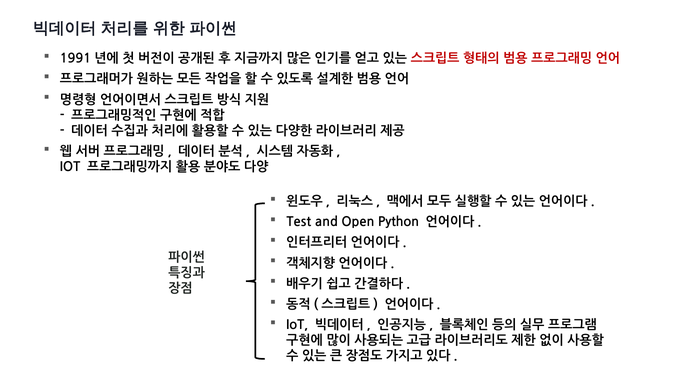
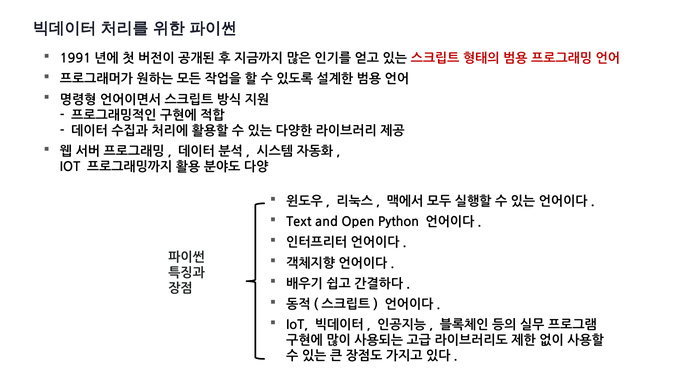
Test: Test -> Text
